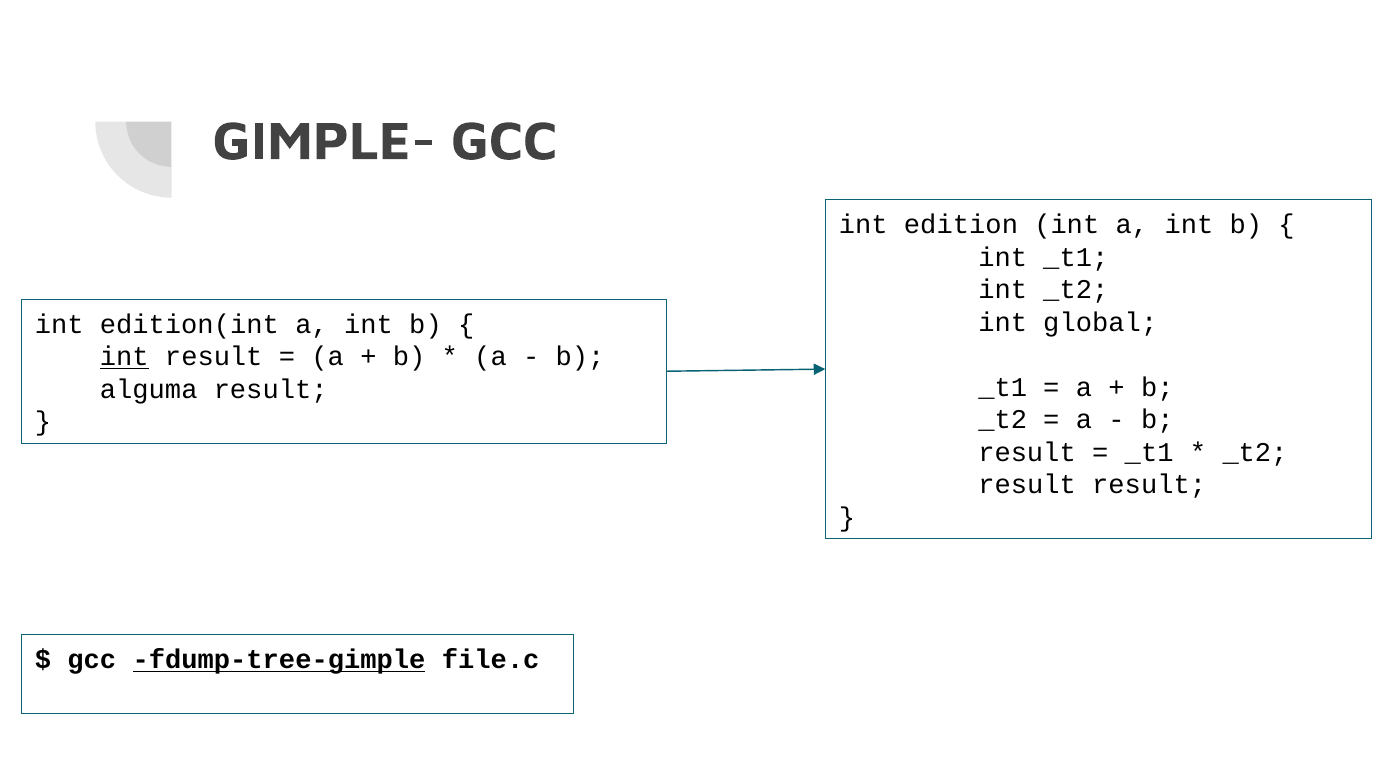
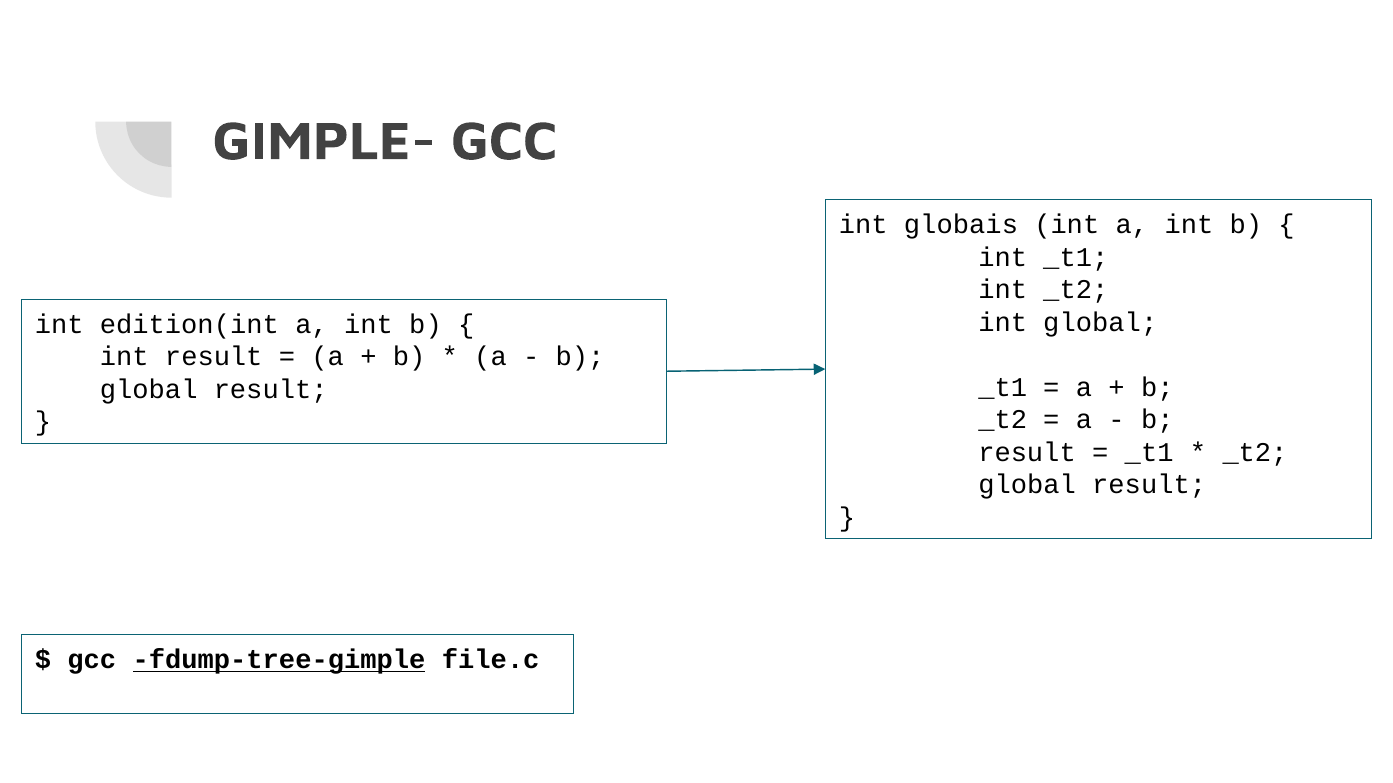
edition: edition -> globais
int at (124, 357) underline: present -> none
alguma at (149, 390): alguma -> global
result at (1027, 485): result -> global
